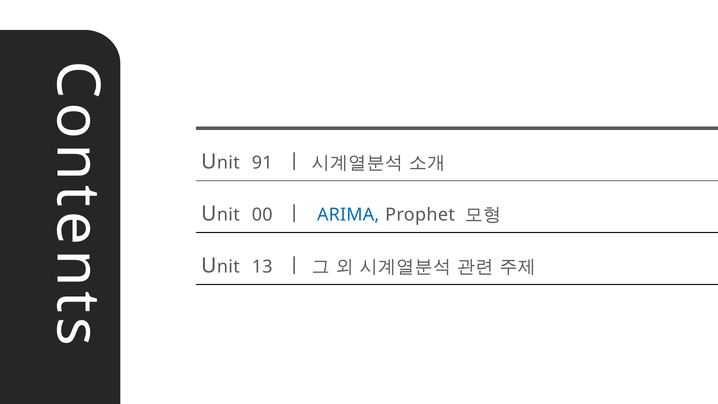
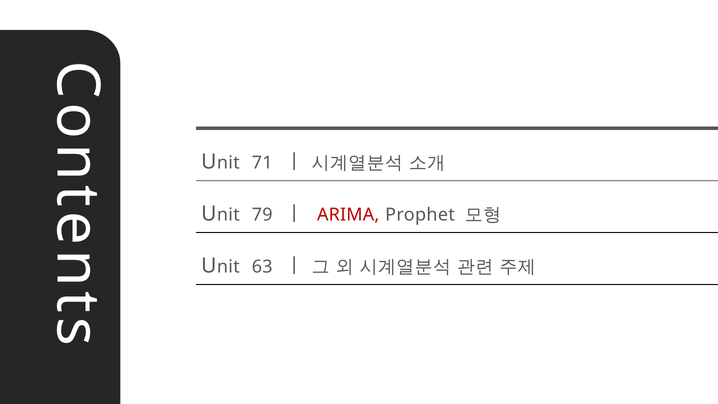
91: 91 -> 71
00: 00 -> 79
ARIMA colour: blue -> red
13: 13 -> 63
